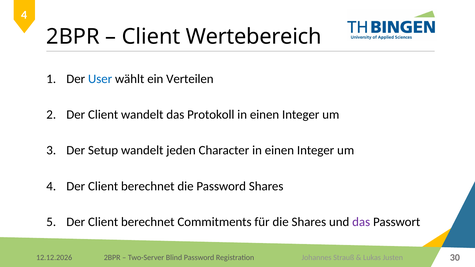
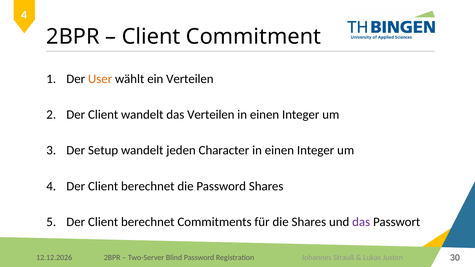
Wertebereich: Wertebereich -> Commitment
User colour: blue -> orange
das Protokoll: Protokoll -> Verteilen
